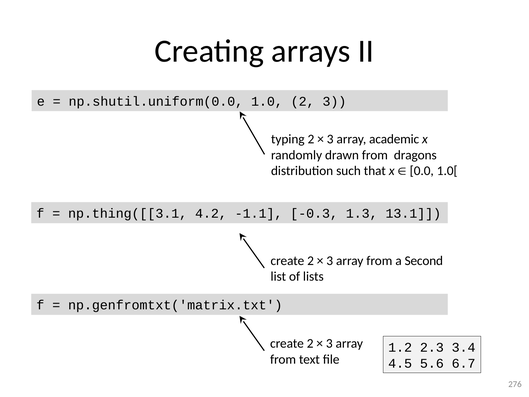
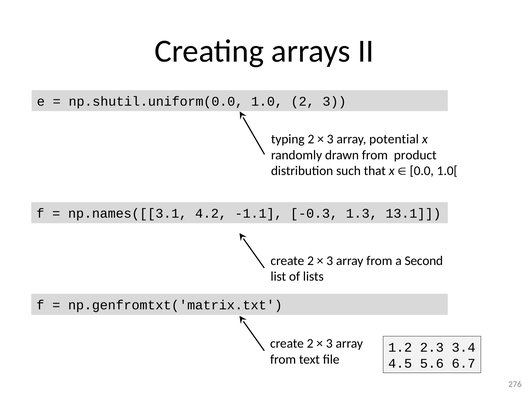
academic: academic -> potential
dragons: dragons -> product
np.thing([[3.1: np.thing([[3.1 -> np.names([[3.1
